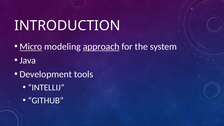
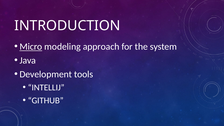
approach underline: present -> none
